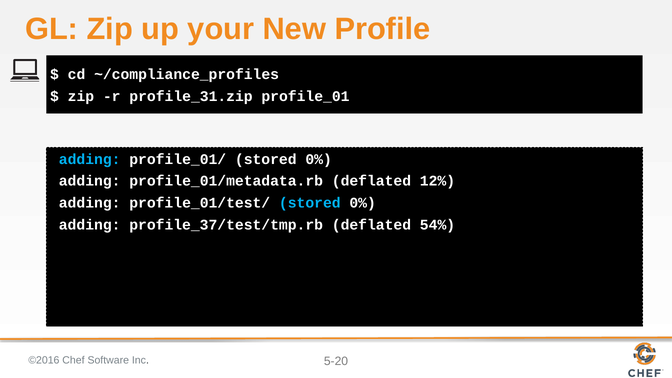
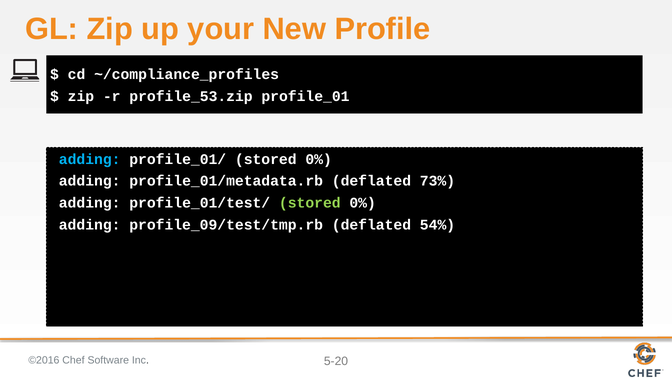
profile_31.zip: profile_31.zip -> profile_53.zip
12%: 12% -> 73%
stored at (310, 203) colour: light blue -> light green
profile_37/test/tmp.rb: profile_37/test/tmp.rb -> profile_09/test/tmp.rb
